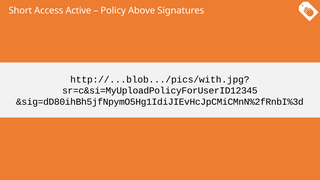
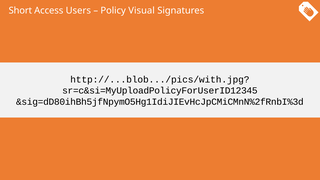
Active: Active -> Users
Above: Above -> Visual
